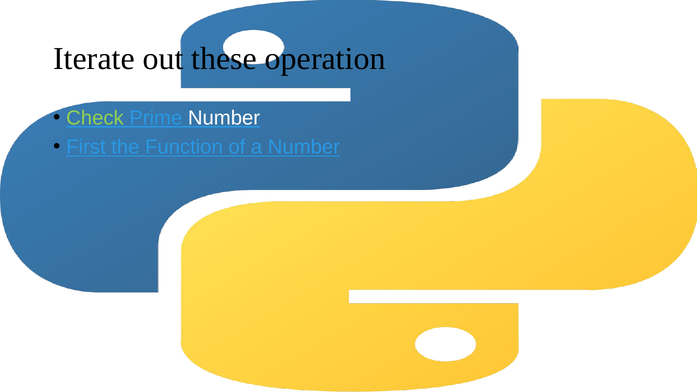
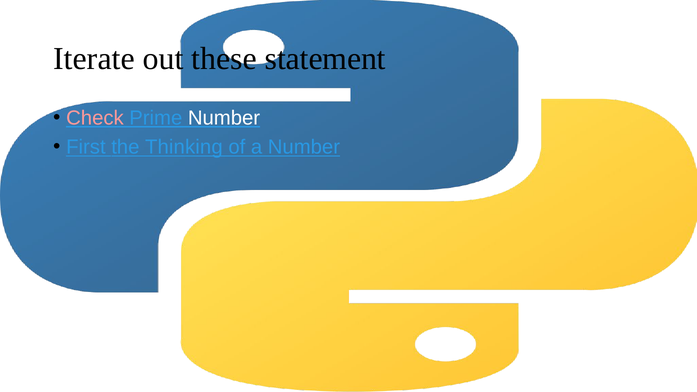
operation: operation -> statement
Check colour: light green -> pink
Function: Function -> Thinking
